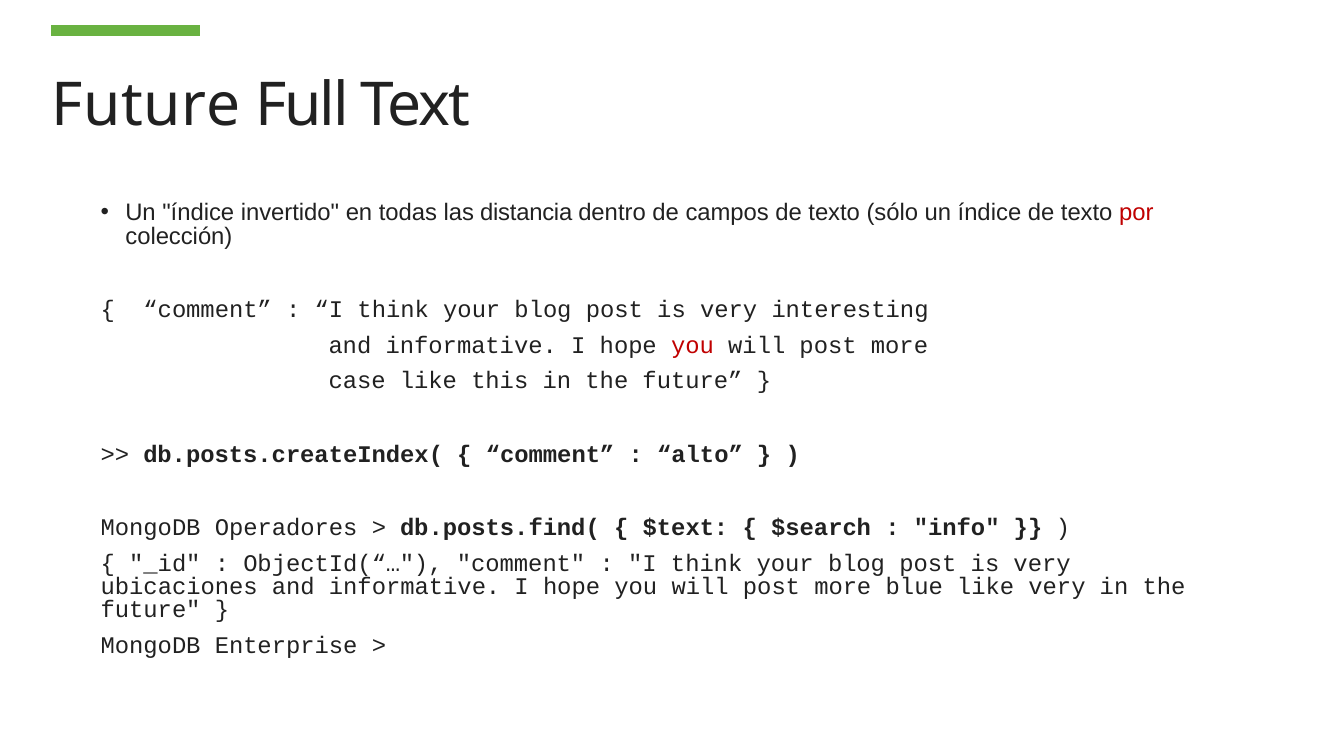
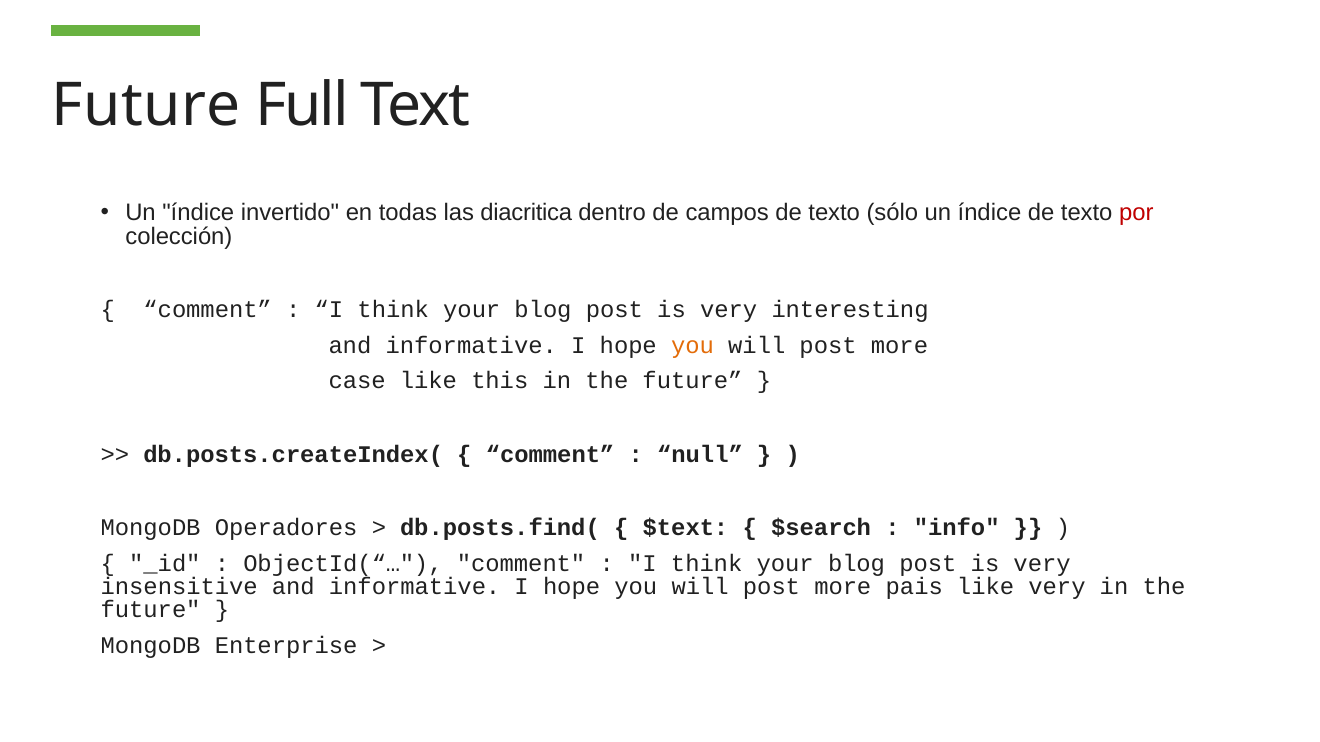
distancia: distancia -> diacritica
you at (693, 346) colour: red -> orange
alto: alto -> null
ubicaciones: ubicaciones -> insensitive
blue: blue -> pais
